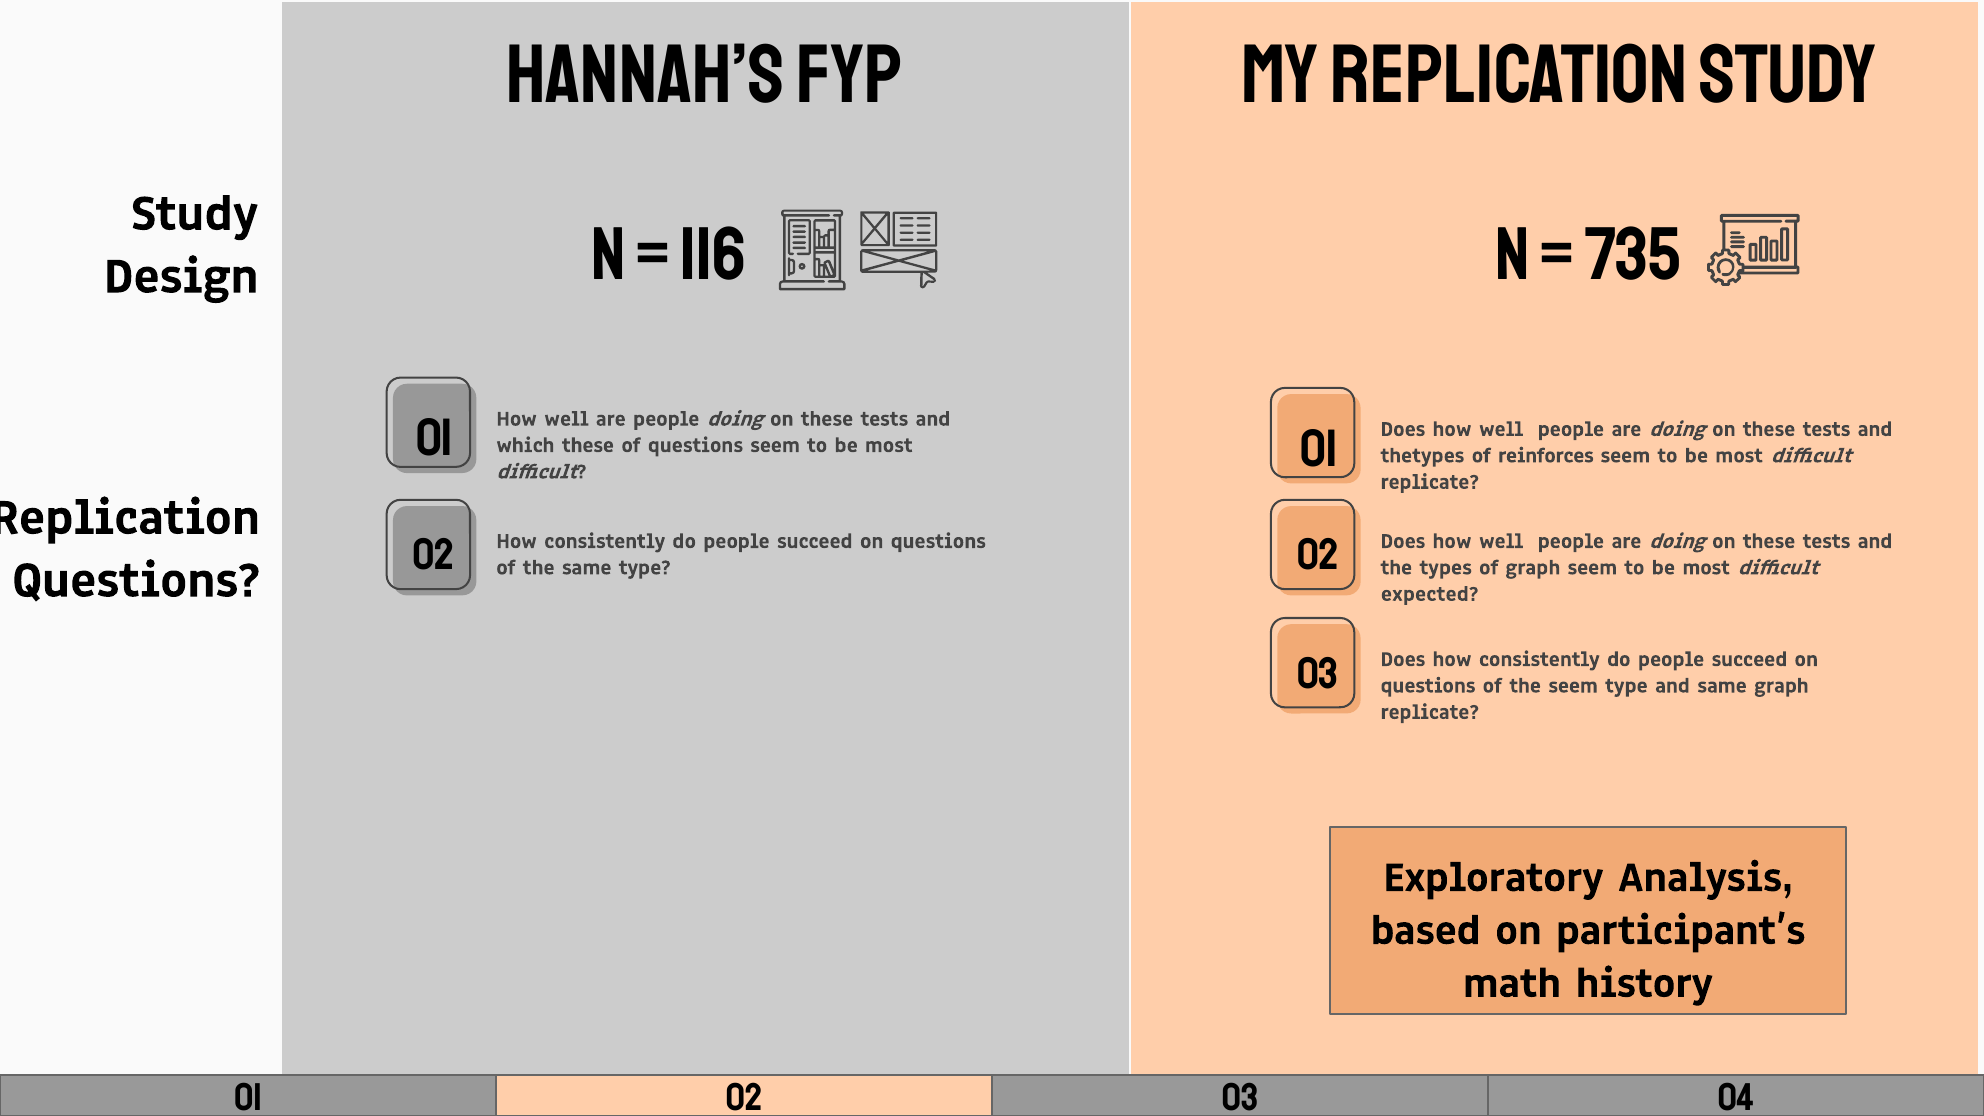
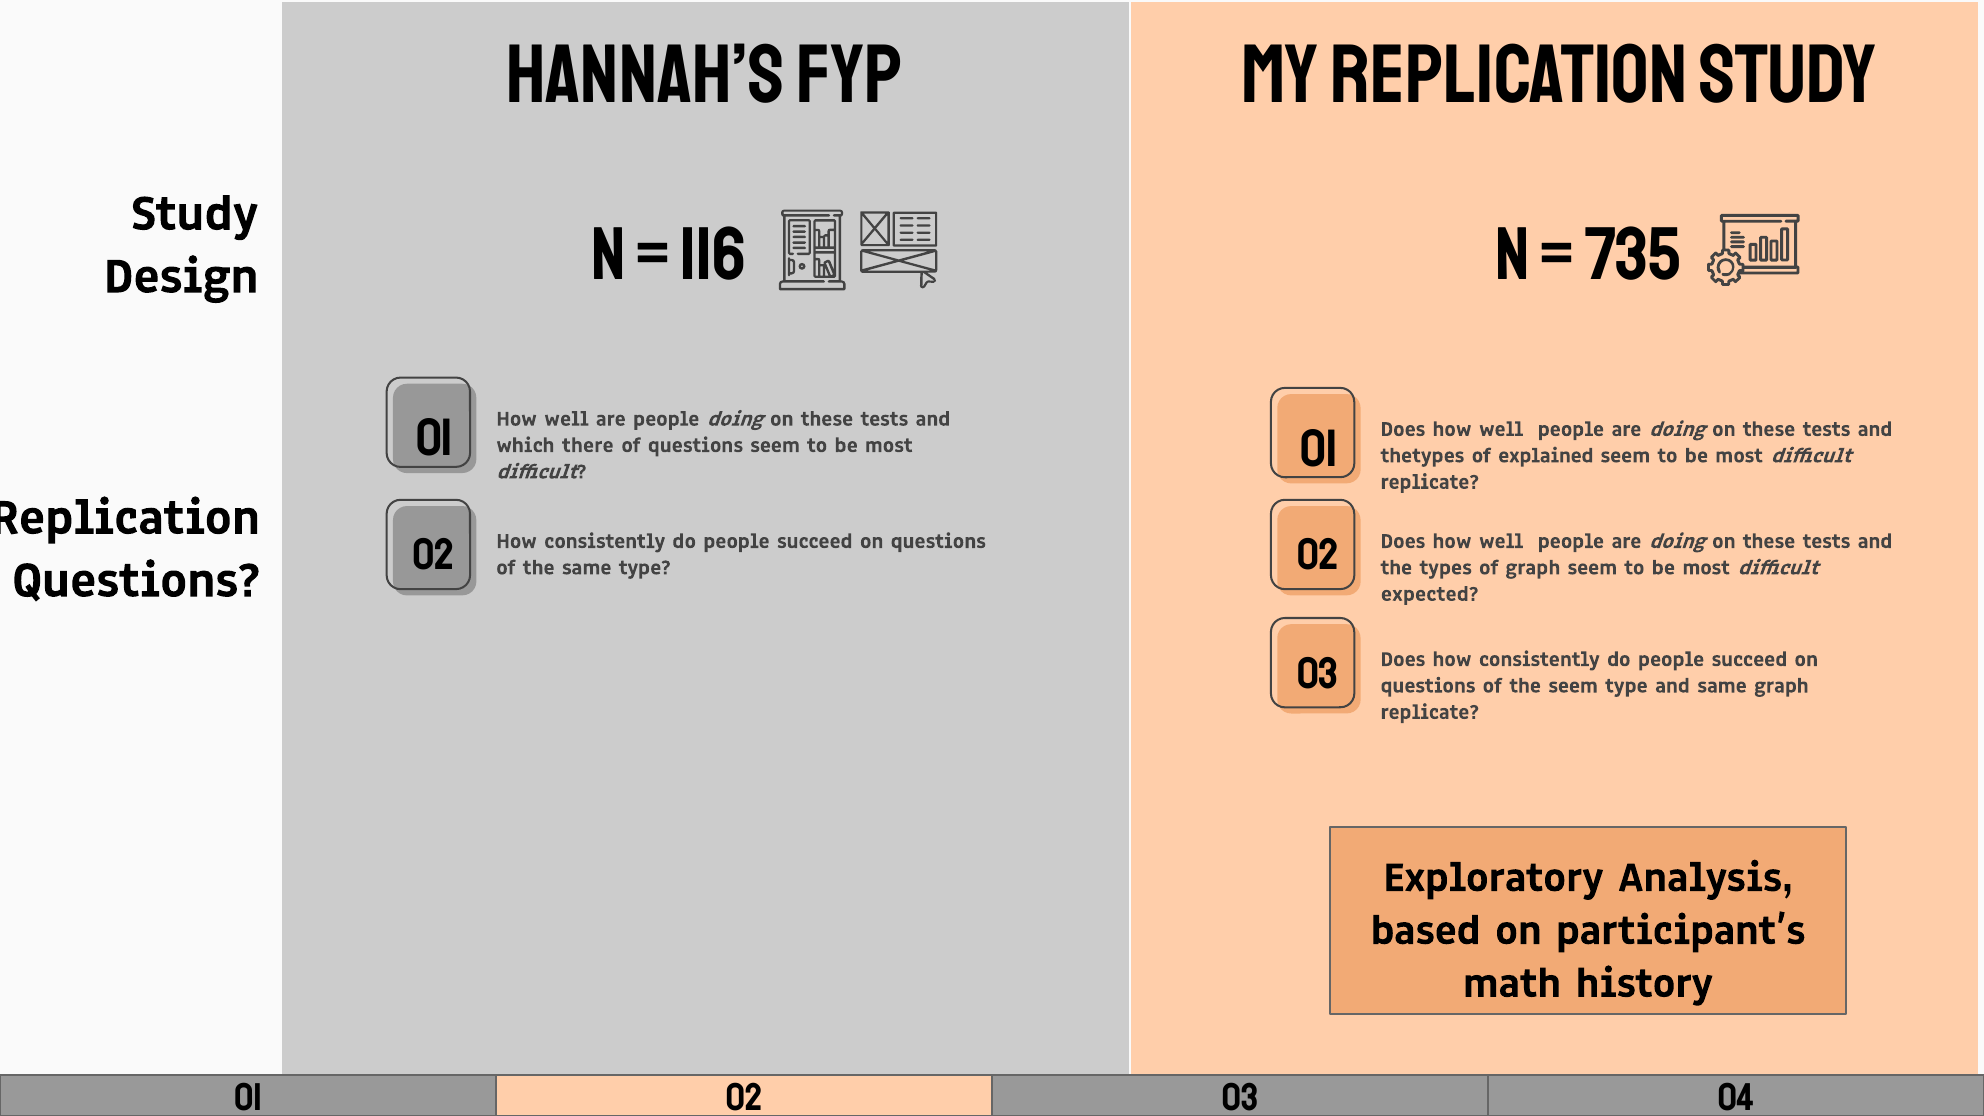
which these: these -> there
reinforces: reinforces -> explained
